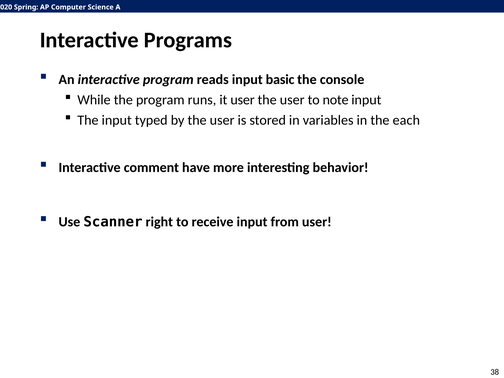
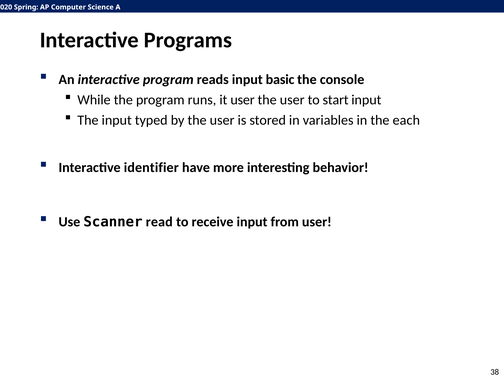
note: note -> start
comment: comment -> identifier
right: right -> read
